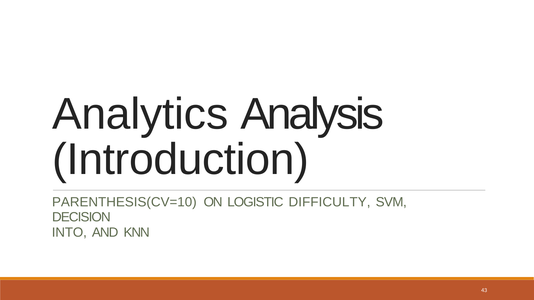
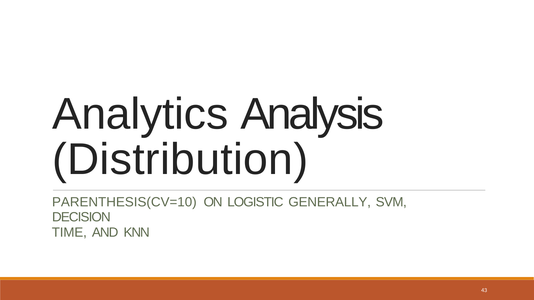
Introduction: Introduction -> Distribution
DIFFICULTY: DIFFICULTY -> GENERALLY
INTO: INTO -> TIME
